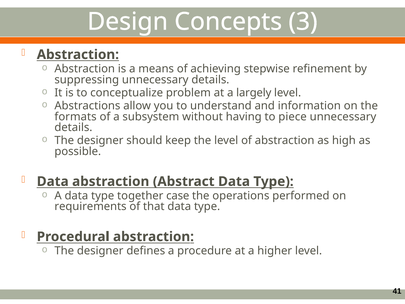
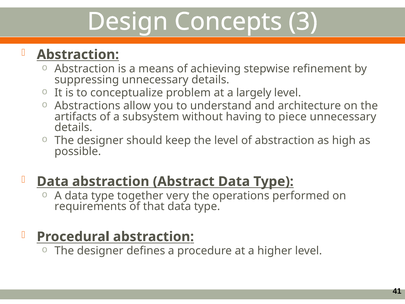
information: information -> architecture
formats: formats -> artifacts
case: case -> very
